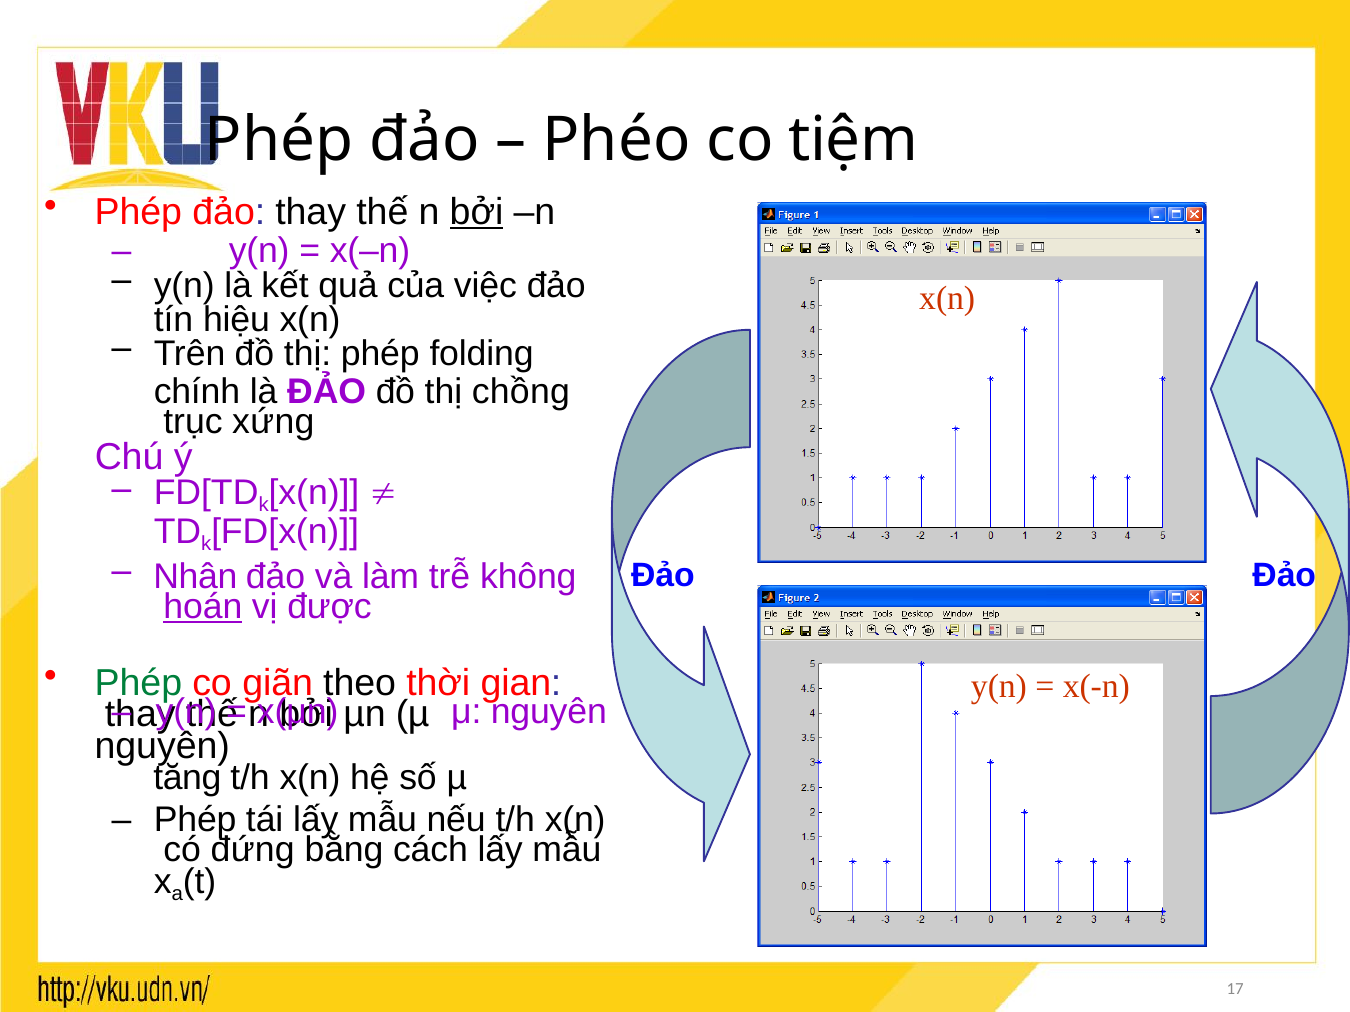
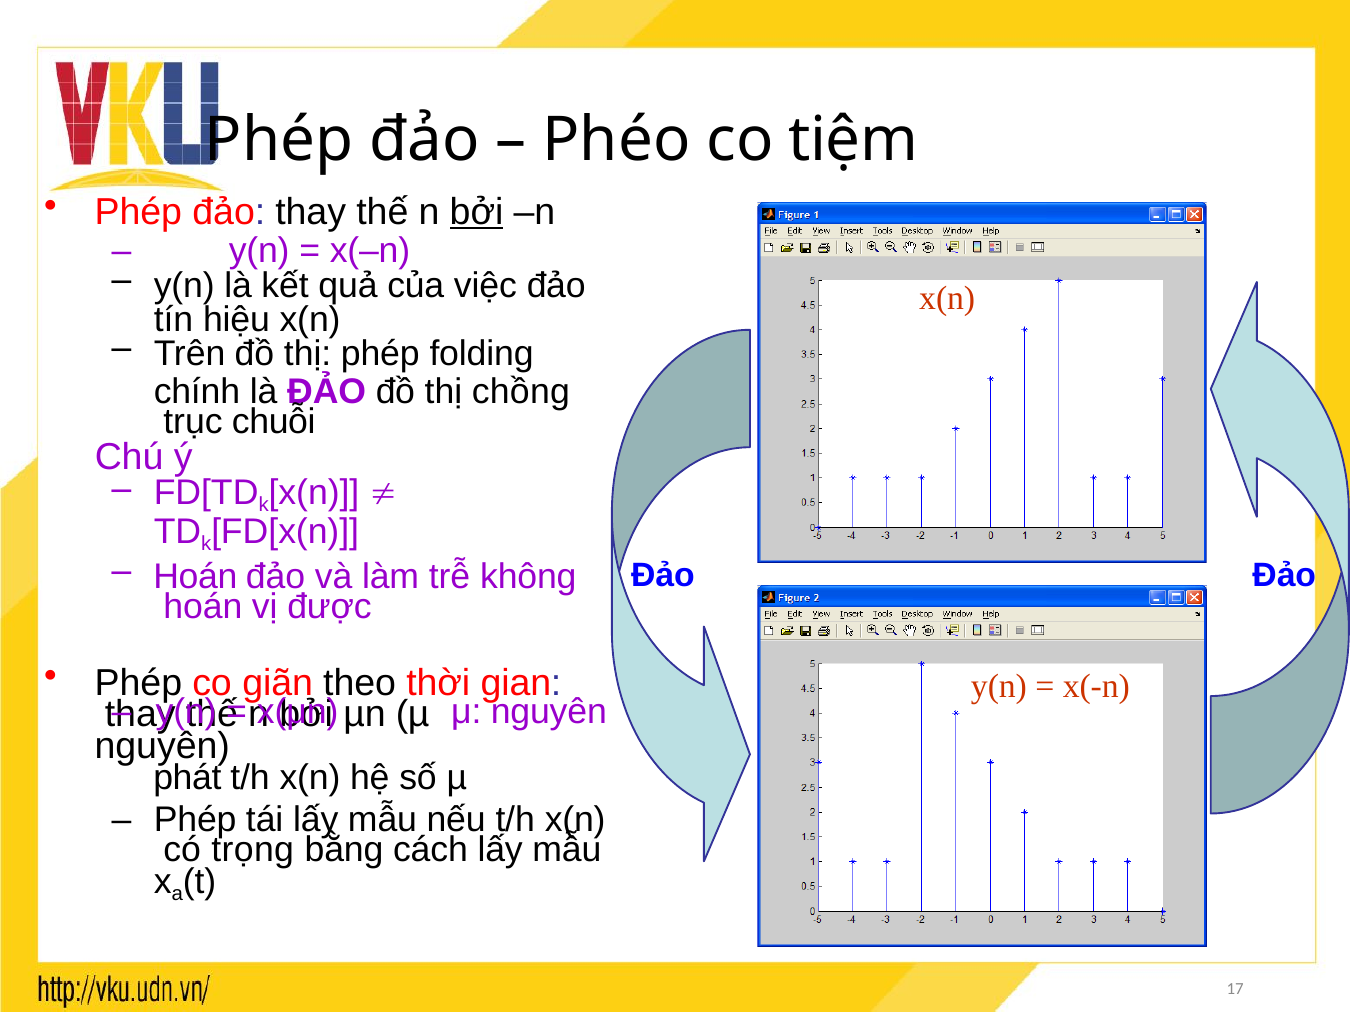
xứng: xứng -> chuỗi
Nhân at (195, 577): Nhân -> Hoán
hoán at (203, 607) underline: present -> none
Phép at (138, 683) colour: green -> black
tăng: tăng -> phát
đứng: đứng -> trọng
